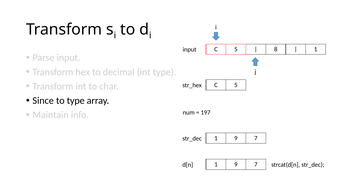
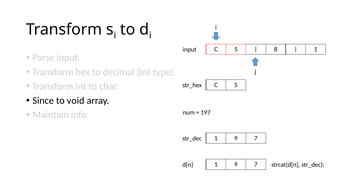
to type: type -> void
